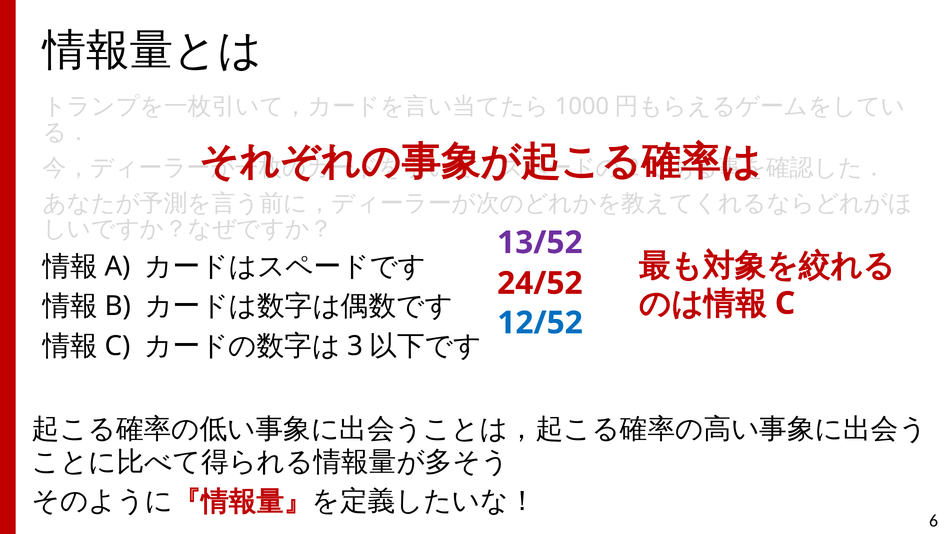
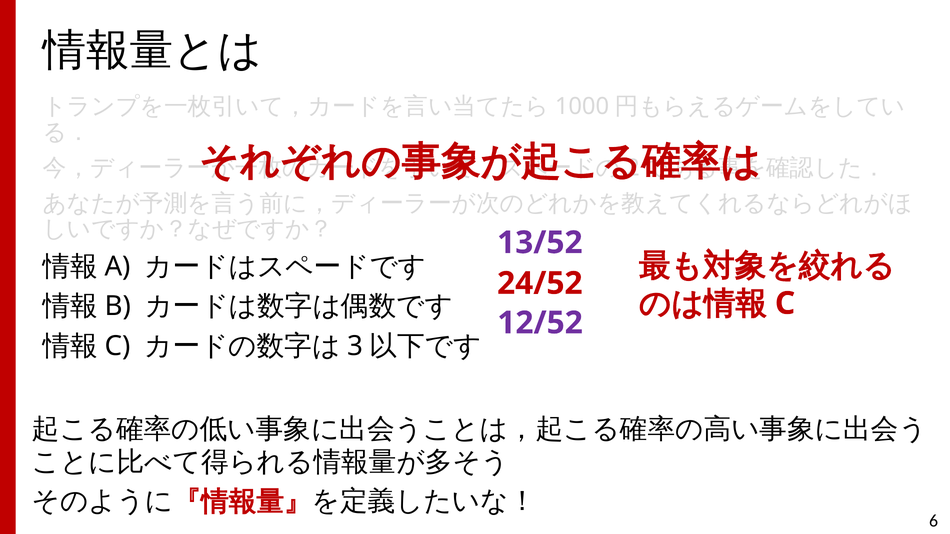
12/52 colour: blue -> purple
